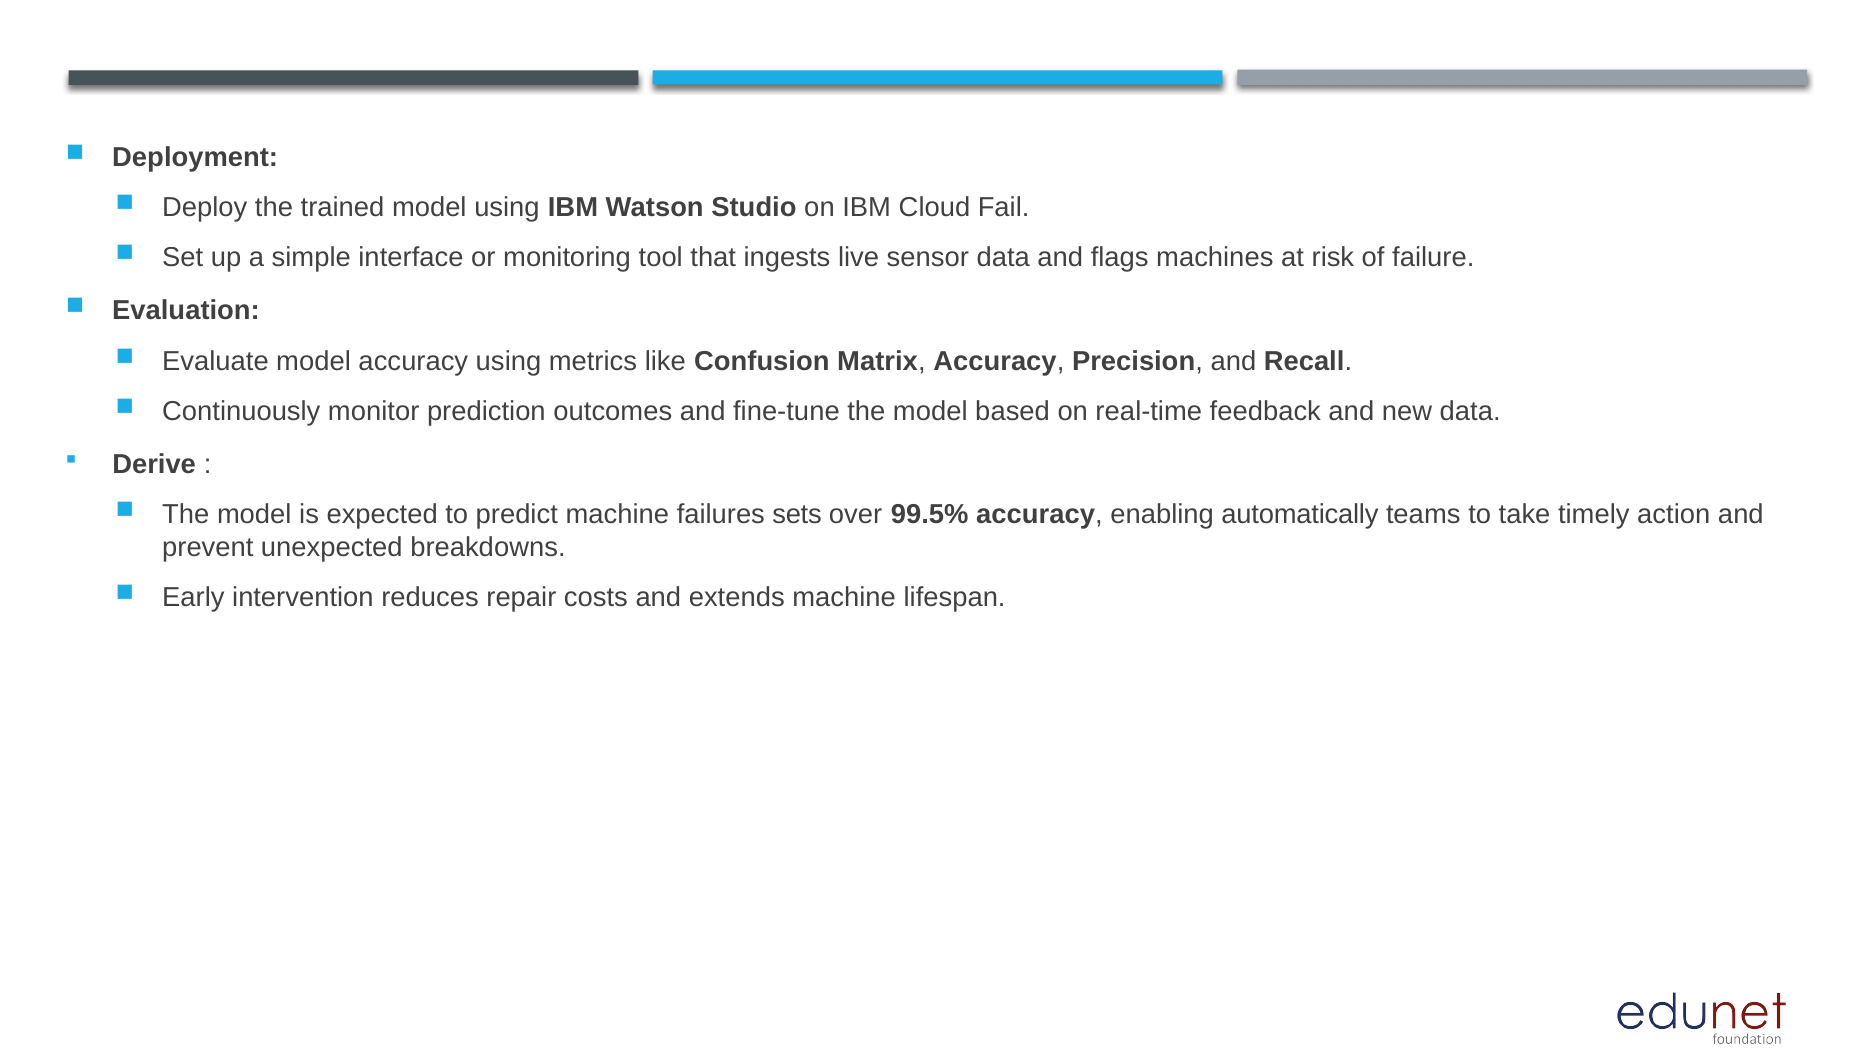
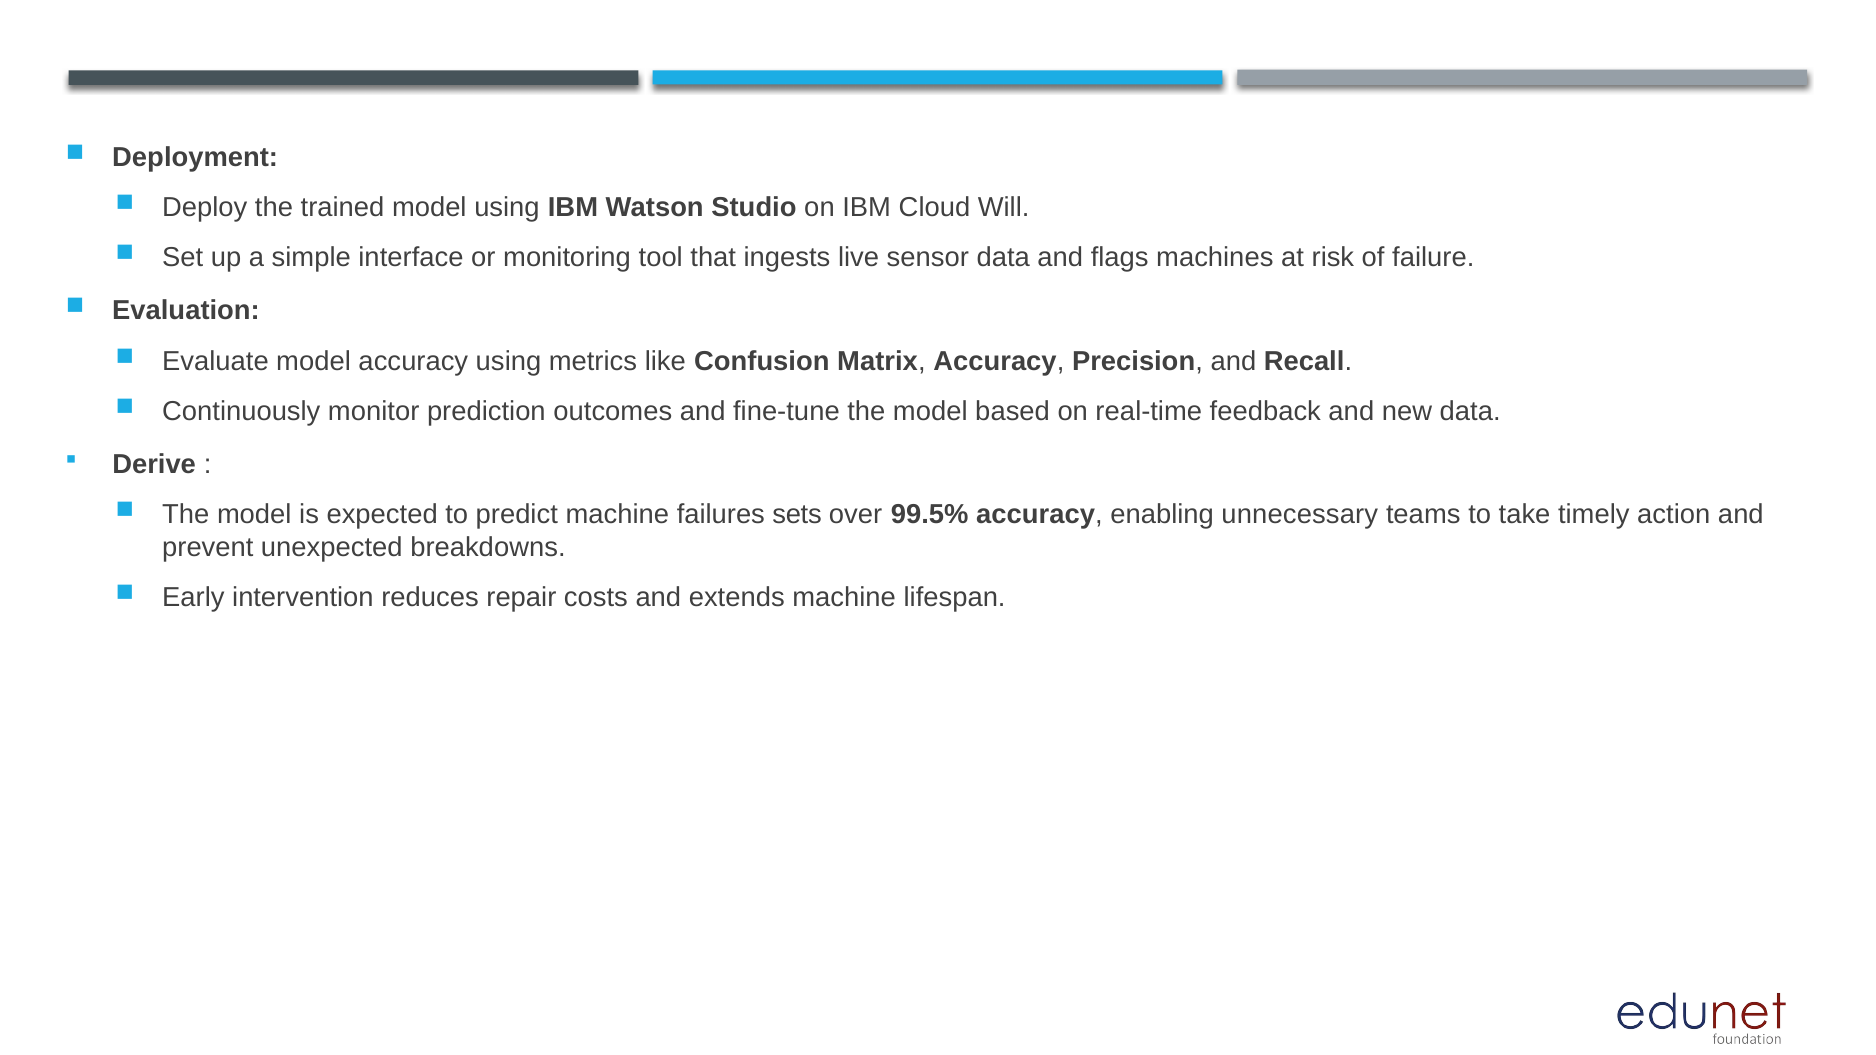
Fail: Fail -> Will
automatically: automatically -> unnecessary
